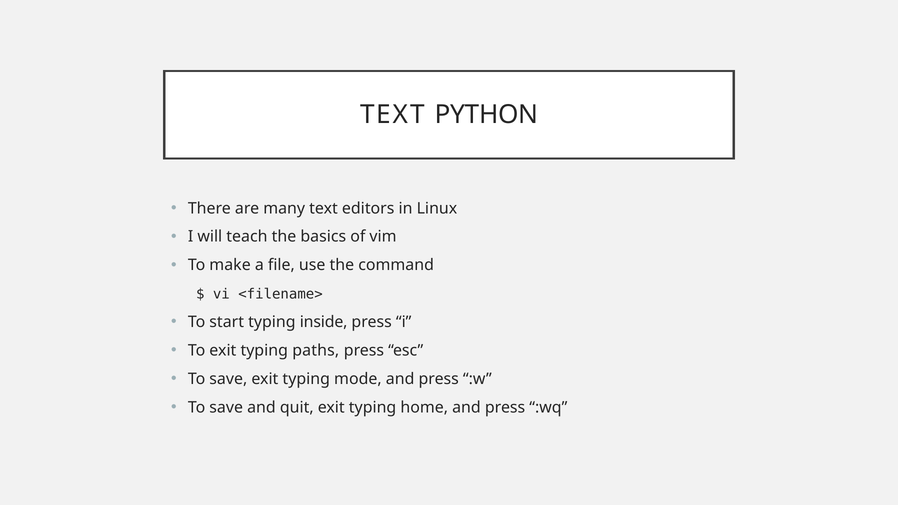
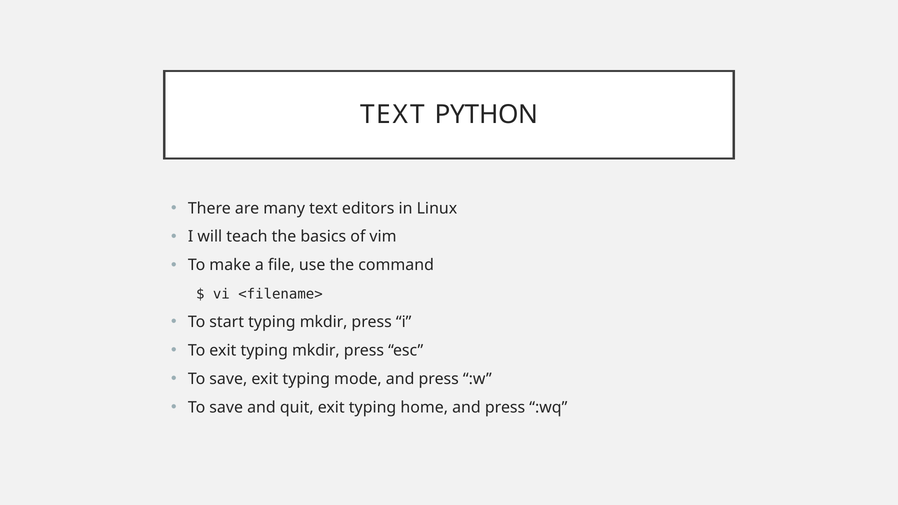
start typing inside: inside -> mkdir
exit typing paths: paths -> mkdir
